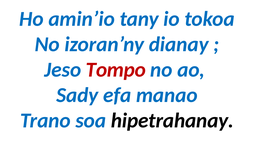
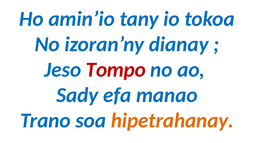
hipetrahanay colour: black -> orange
